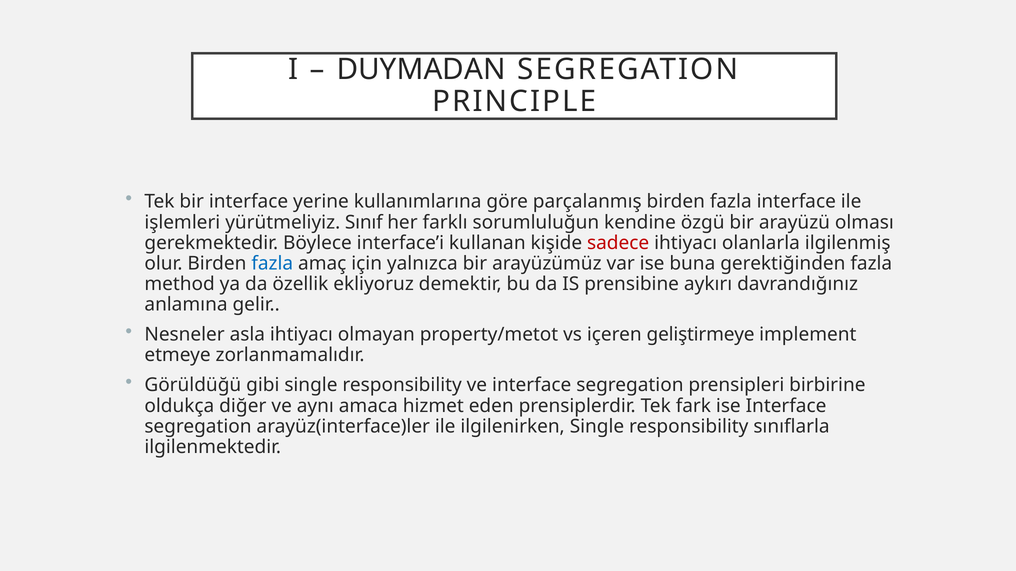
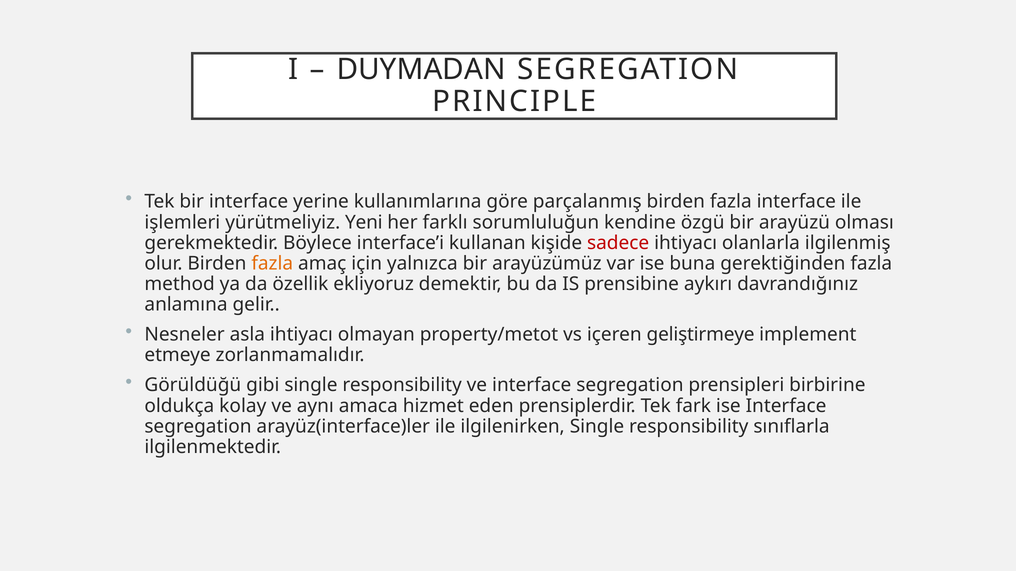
Sınıf: Sınıf -> Yeni
fazla at (272, 264) colour: blue -> orange
diğer: diğer -> kolay
